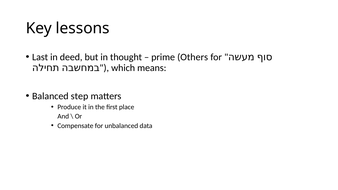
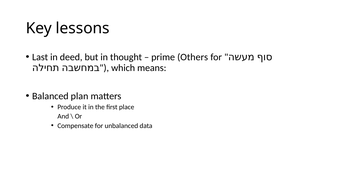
step: step -> plan
